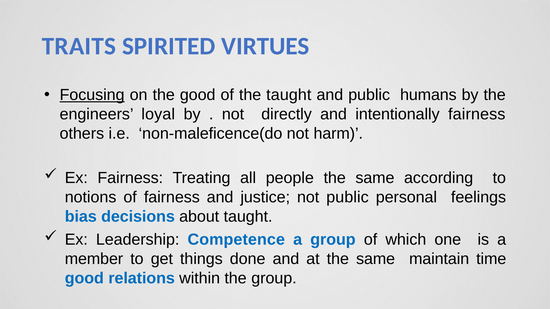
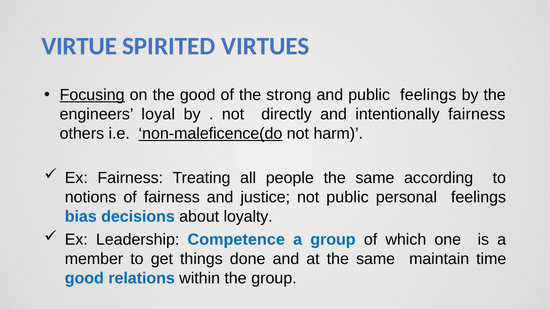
TRAITS: TRAITS -> VIRTUE
the taught: taught -> strong
public humans: humans -> feelings
non-maleficence(do underline: none -> present
about taught: taught -> loyalty
